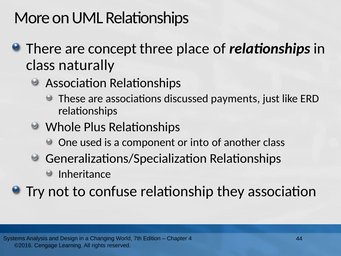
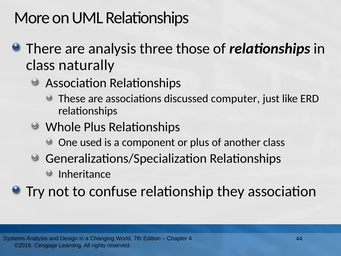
are concept: concept -> analysis
place: place -> those
payments: payments -> computer
or into: into -> plus
